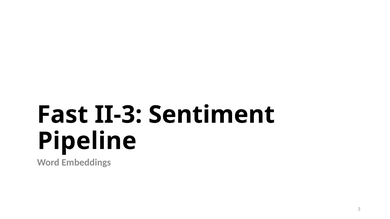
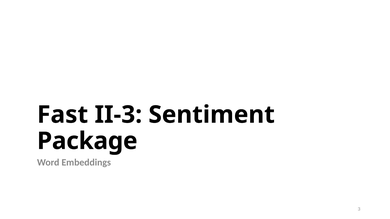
Pipeline: Pipeline -> Package
